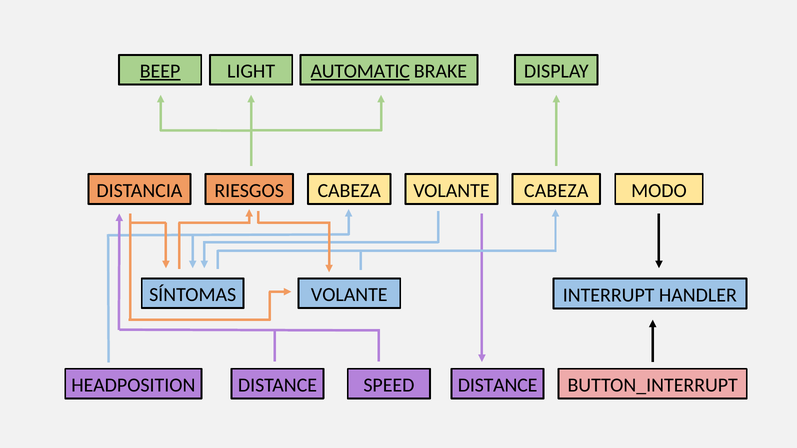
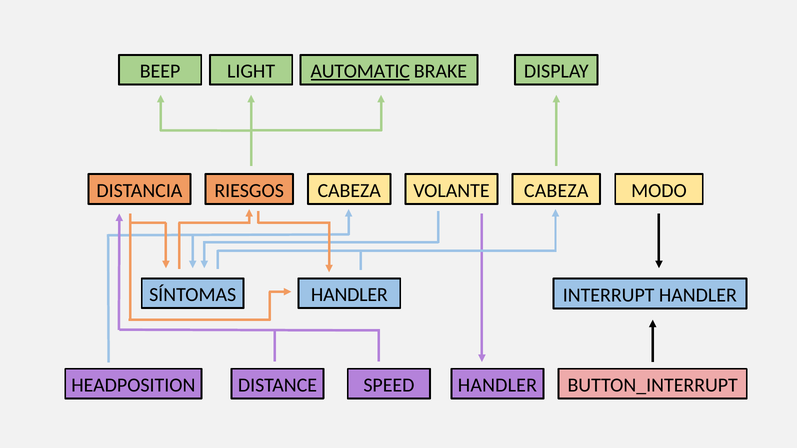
BEEP underline: present -> none
SÍNTOMAS VOLANTE: VOLANTE -> HANDLER
DISTANCE DISTANCE: DISTANCE -> HANDLER
